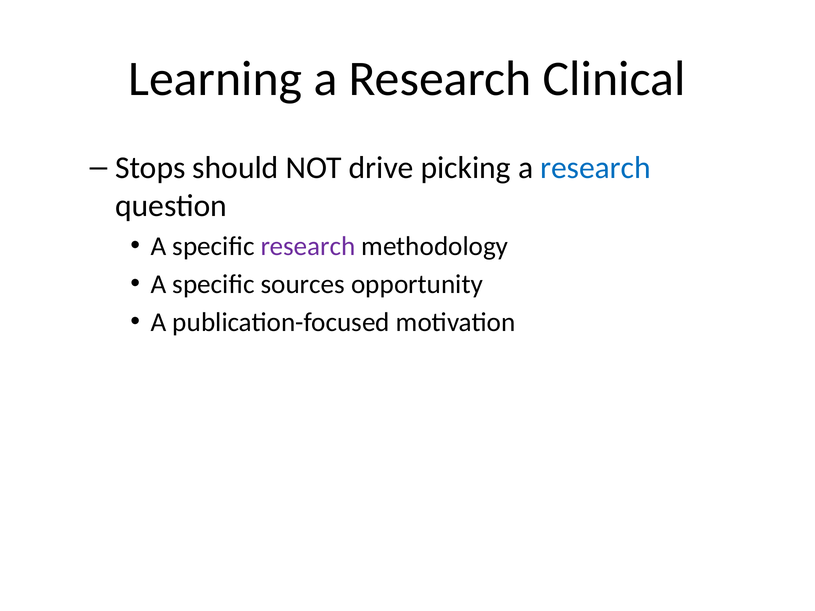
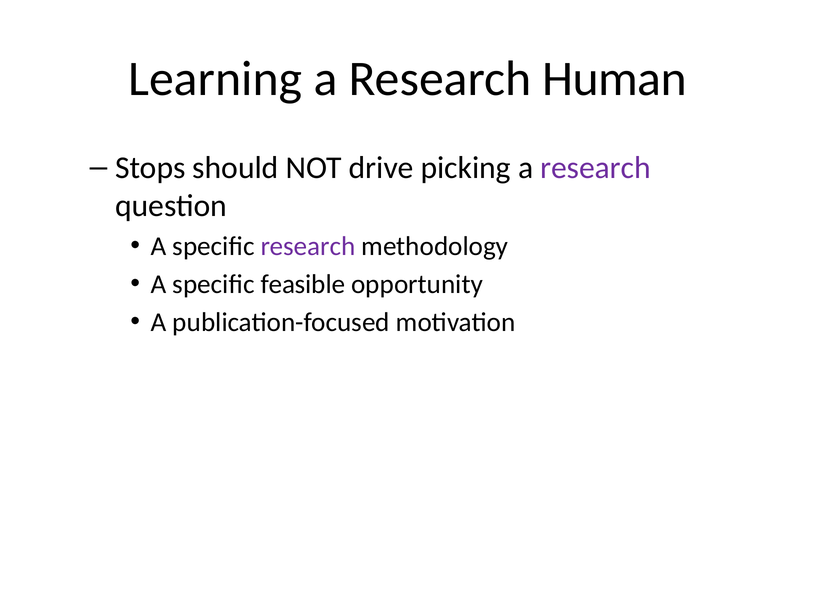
Clinical: Clinical -> Human
research at (596, 168) colour: blue -> purple
sources: sources -> feasible
